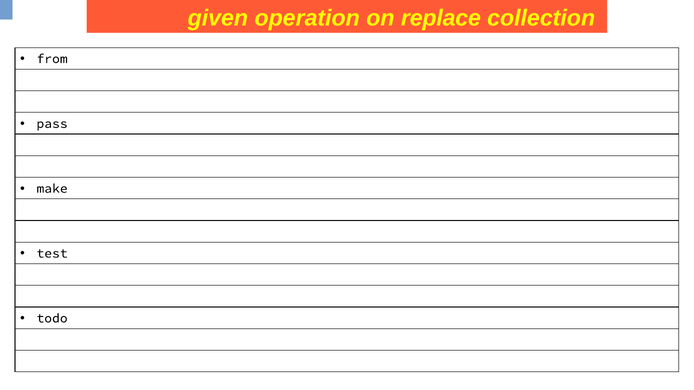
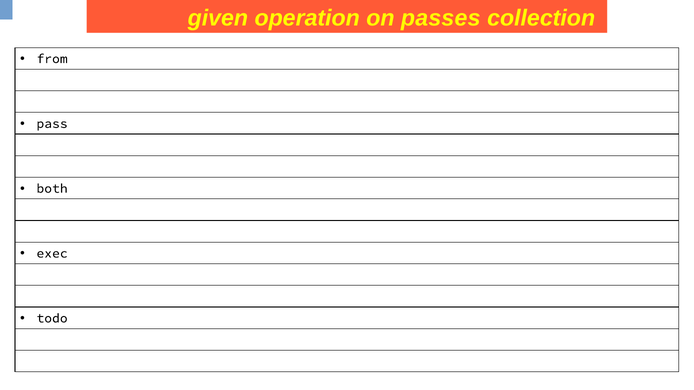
replace: replace -> passes
make: make -> both
test: test -> exec
